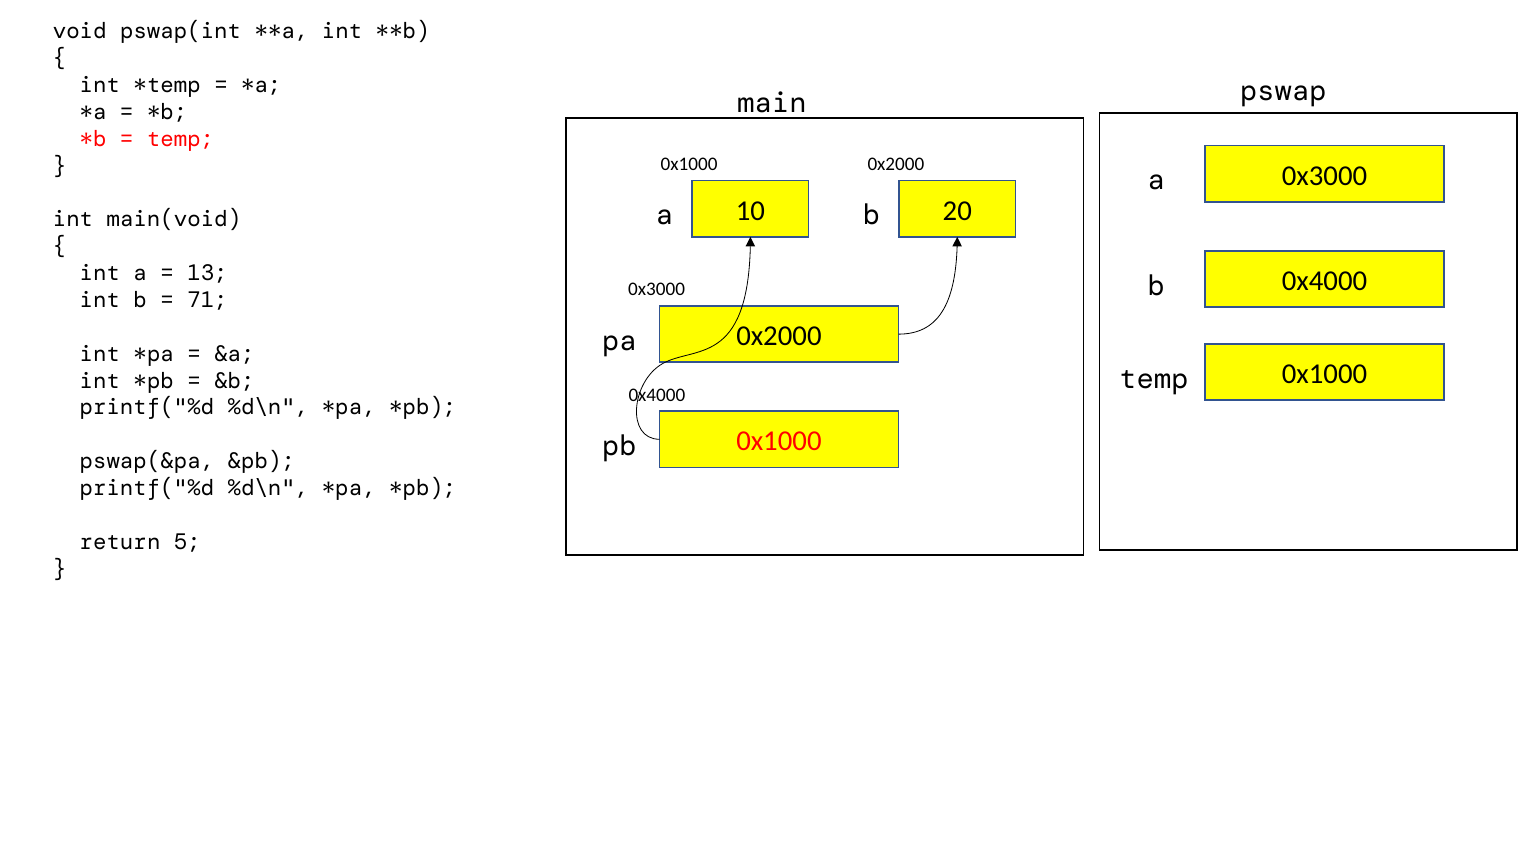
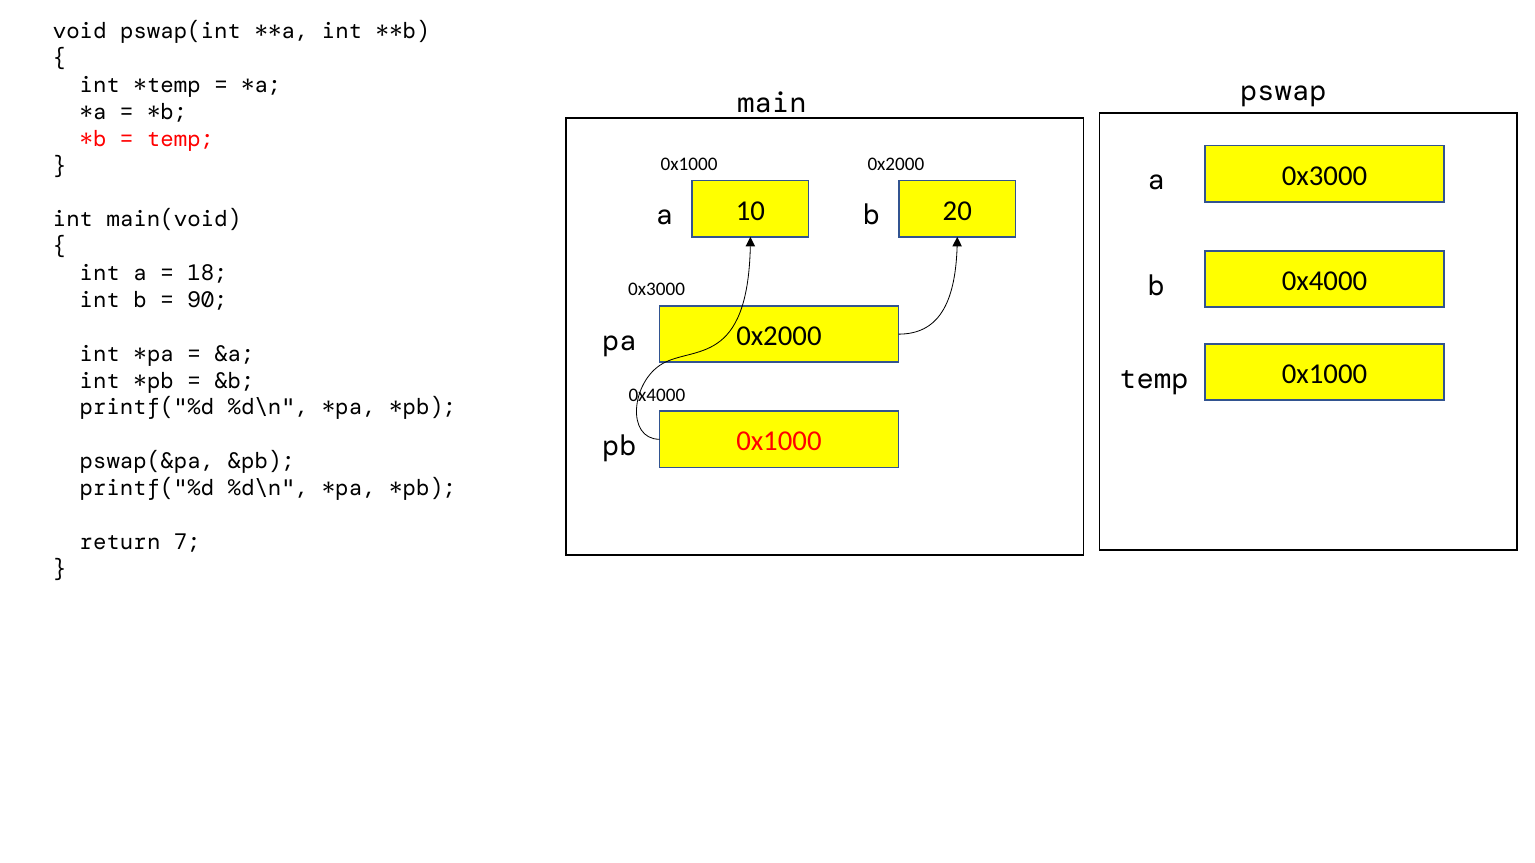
13: 13 -> 18
71: 71 -> 90
5: 5 -> 7
